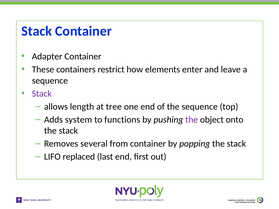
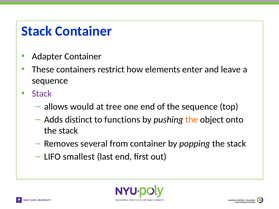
length: length -> would
system: system -> distinct
the at (192, 120) colour: purple -> orange
replaced: replaced -> smallest
